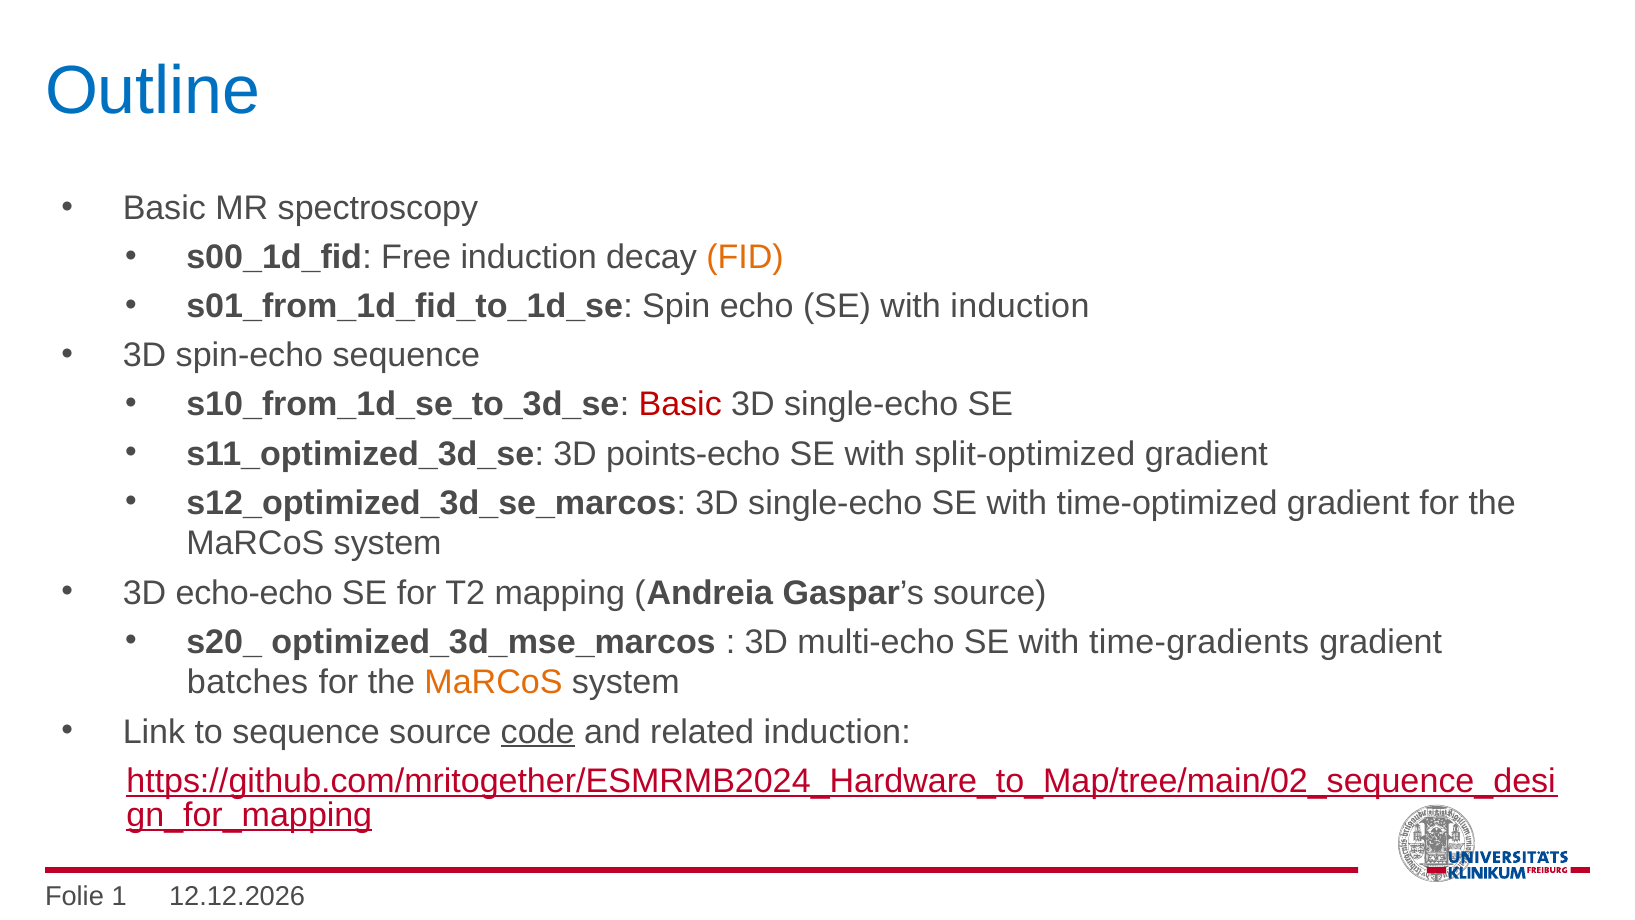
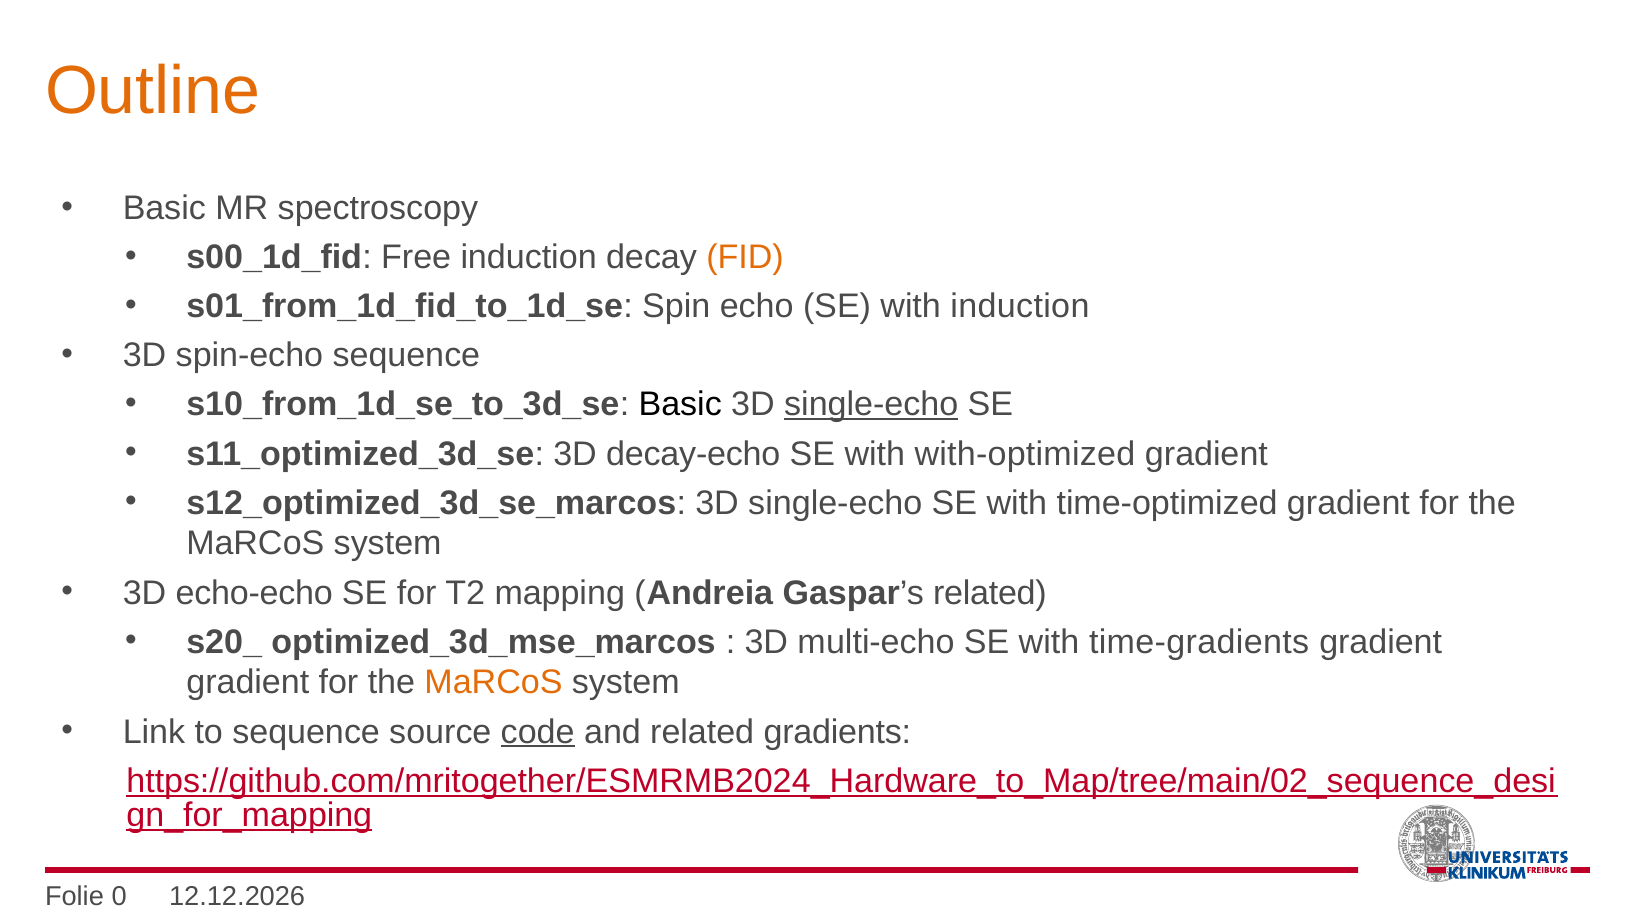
Outline colour: blue -> orange
Basic at (680, 405) colour: red -> black
single-echo at (871, 405) underline: none -> present
points-echo: points-echo -> decay-echo
split-optimized: split-optimized -> with-optimized
Gaspar’s source: source -> related
batches at (248, 683): batches -> gradient
related induction: induction -> gradients
1: 1 -> 0
